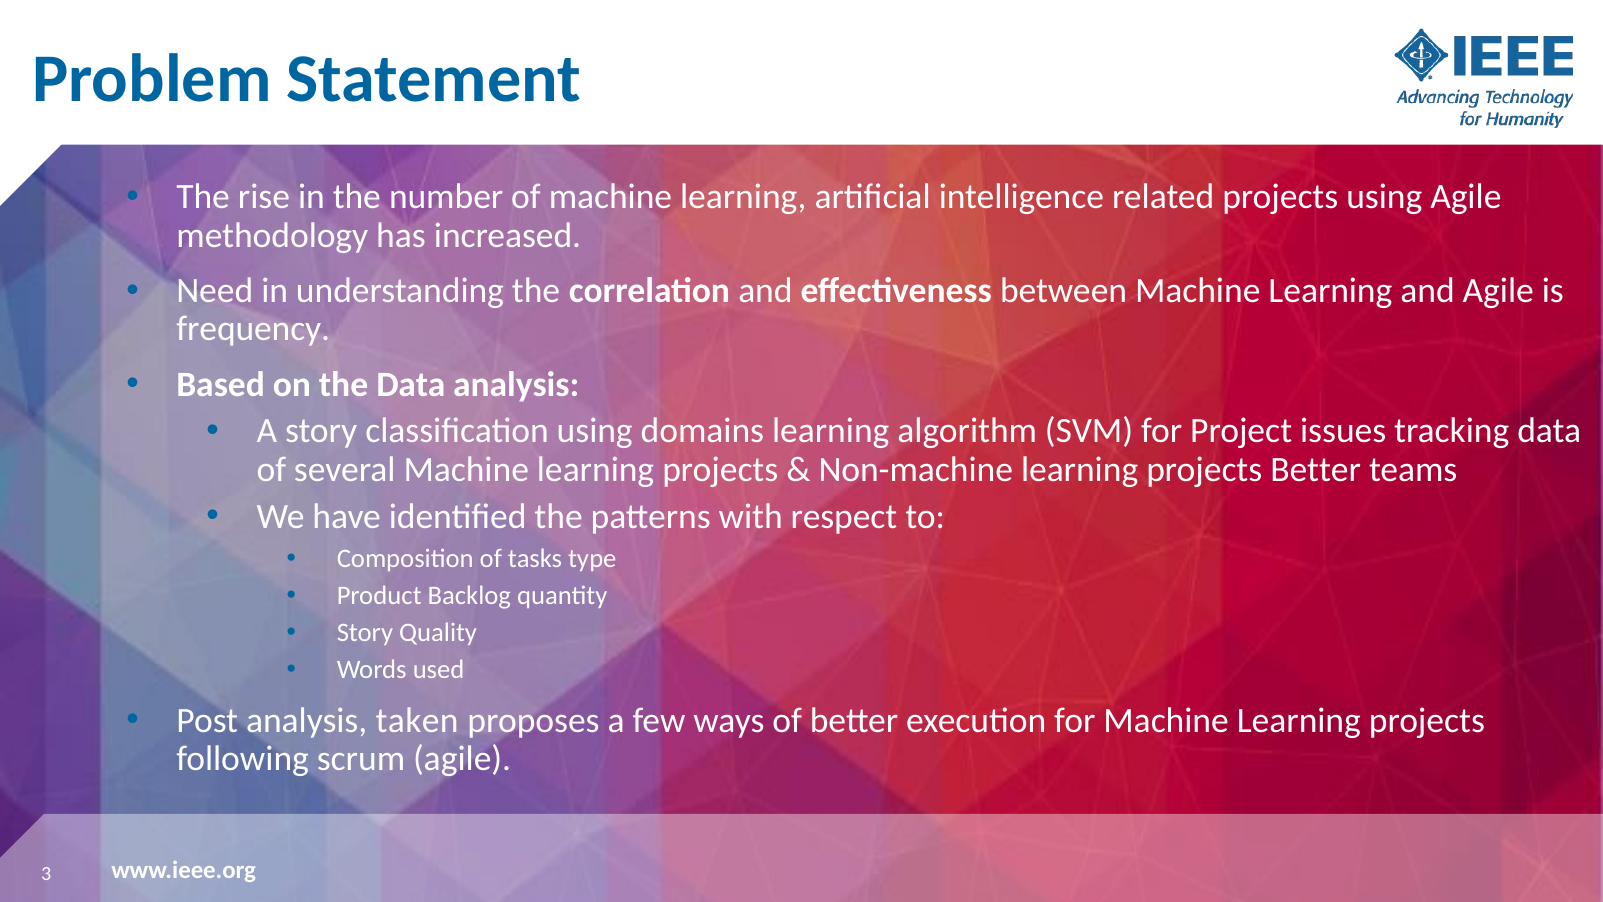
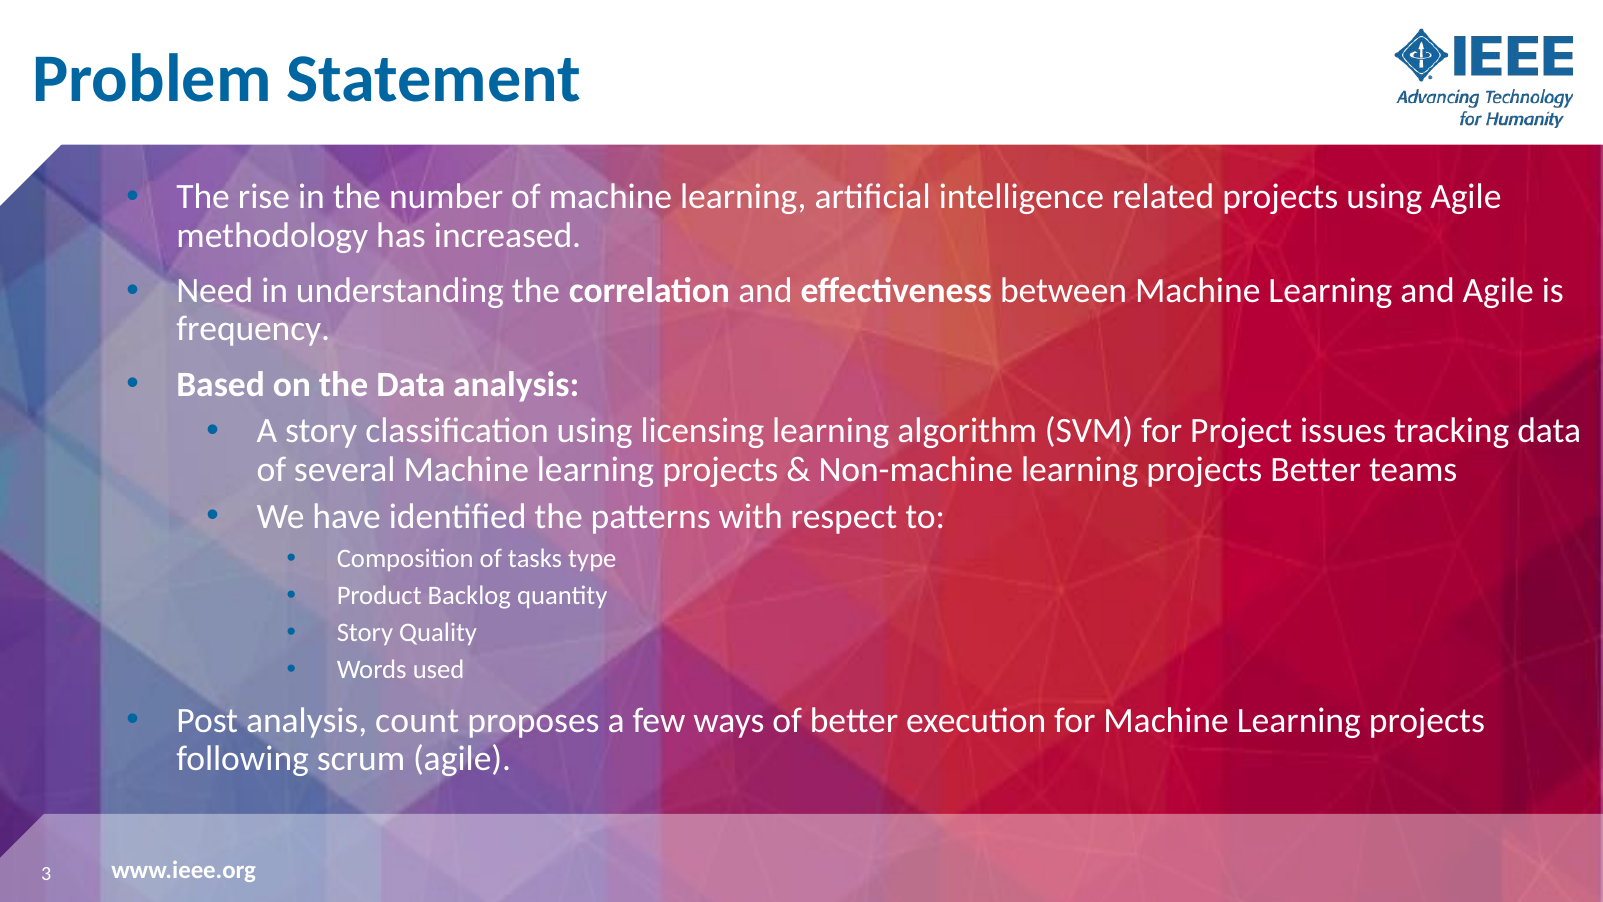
domains: domains -> licensing
taken: taken -> count
